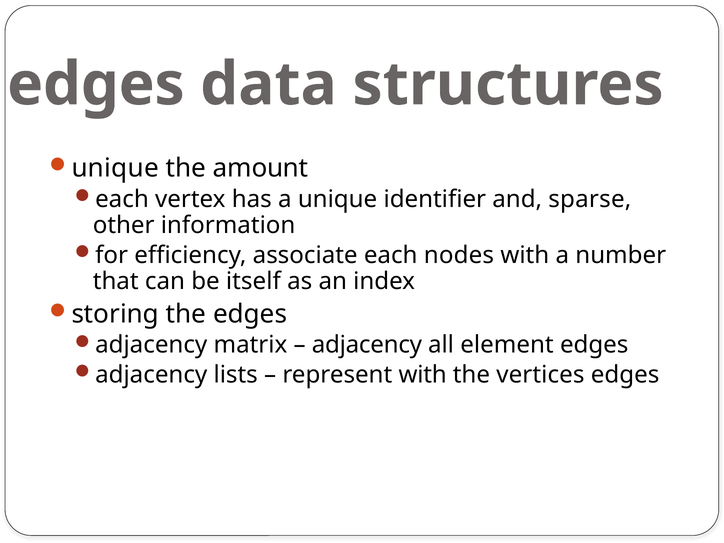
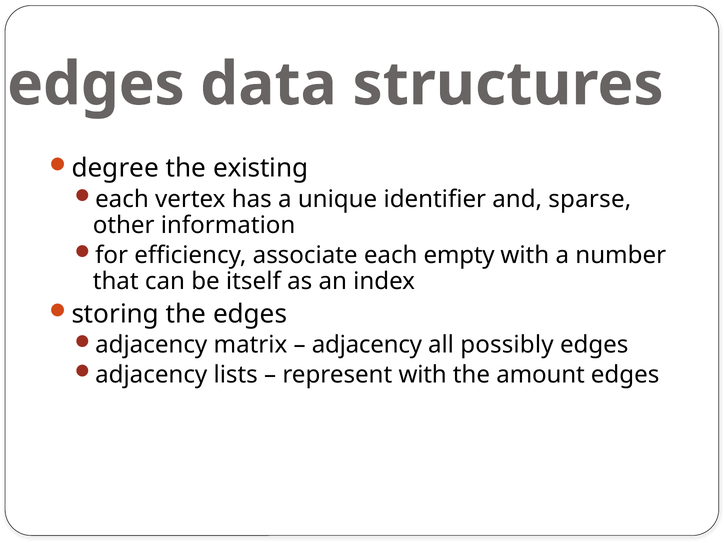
unique at (115, 168): unique -> degree
amount: amount -> existing
nodes: nodes -> empty
element: element -> possibly
vertices: vertices -> amount
